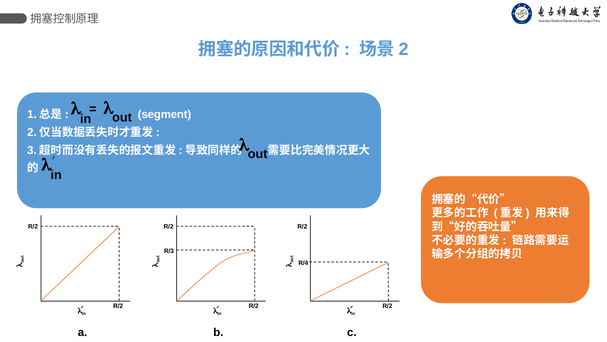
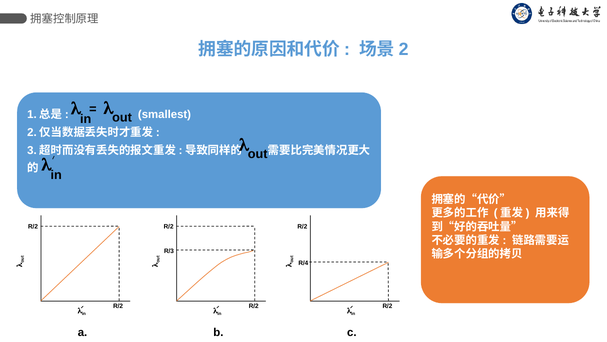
segment: segment -> smallest
